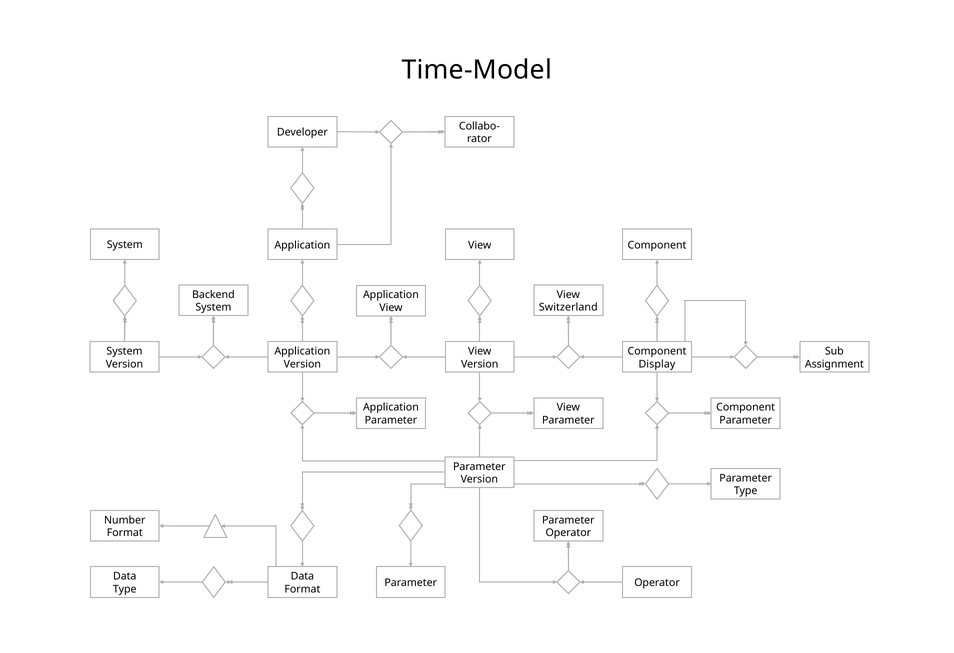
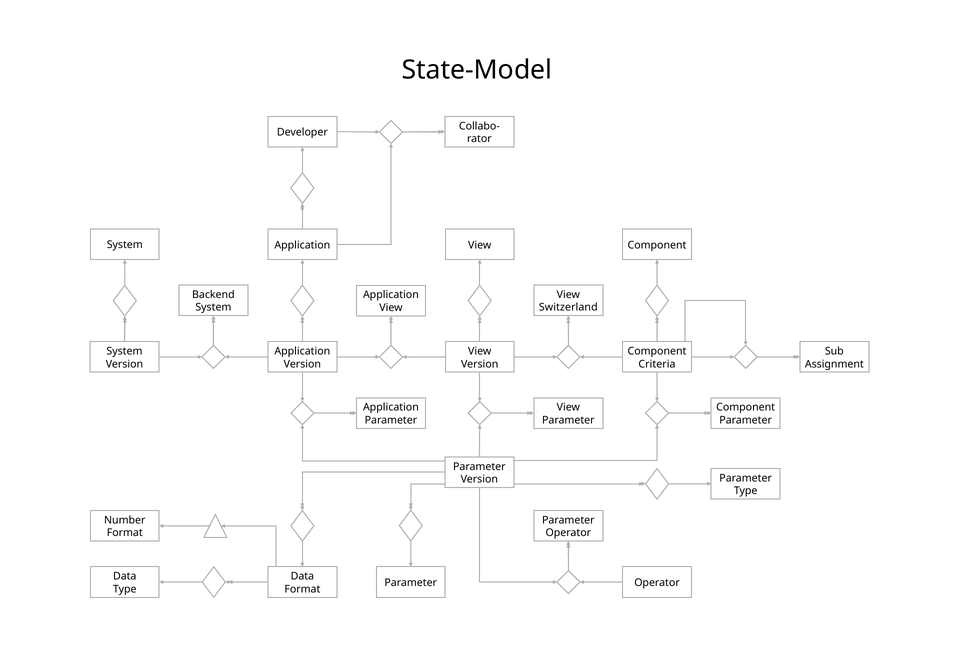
Time-Model: Time-Model -> State-Model
Display: Display -> Criteria
